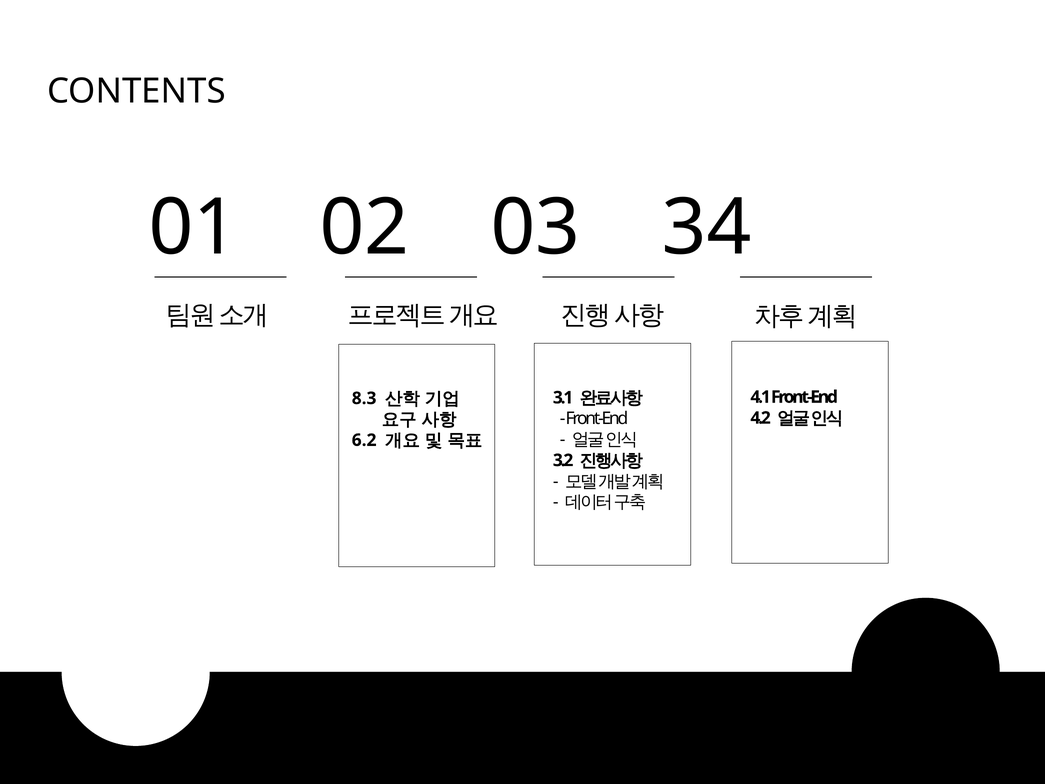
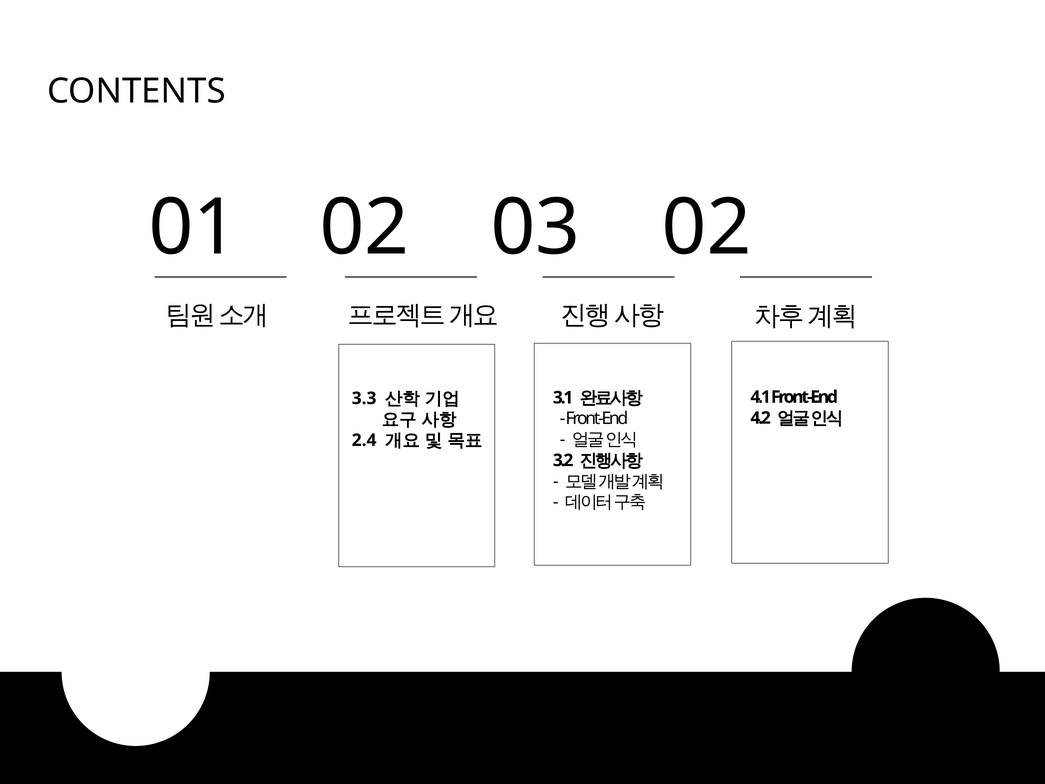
03 34: 34 -> 02
8.3: 8.3 -> 3.3
6.2: 6.2 -> 2.4
